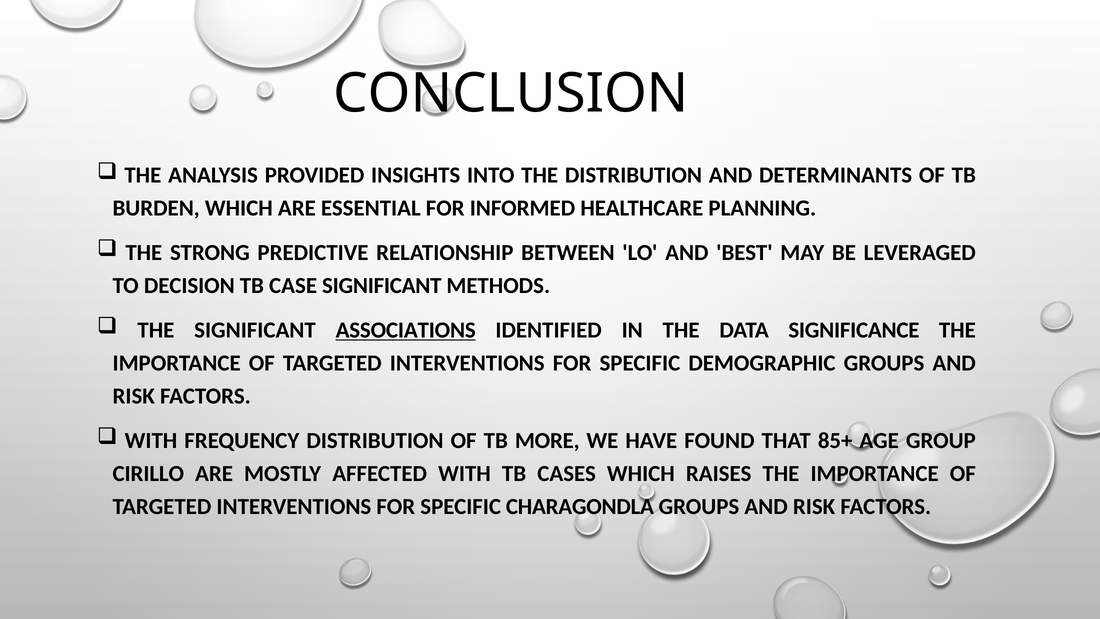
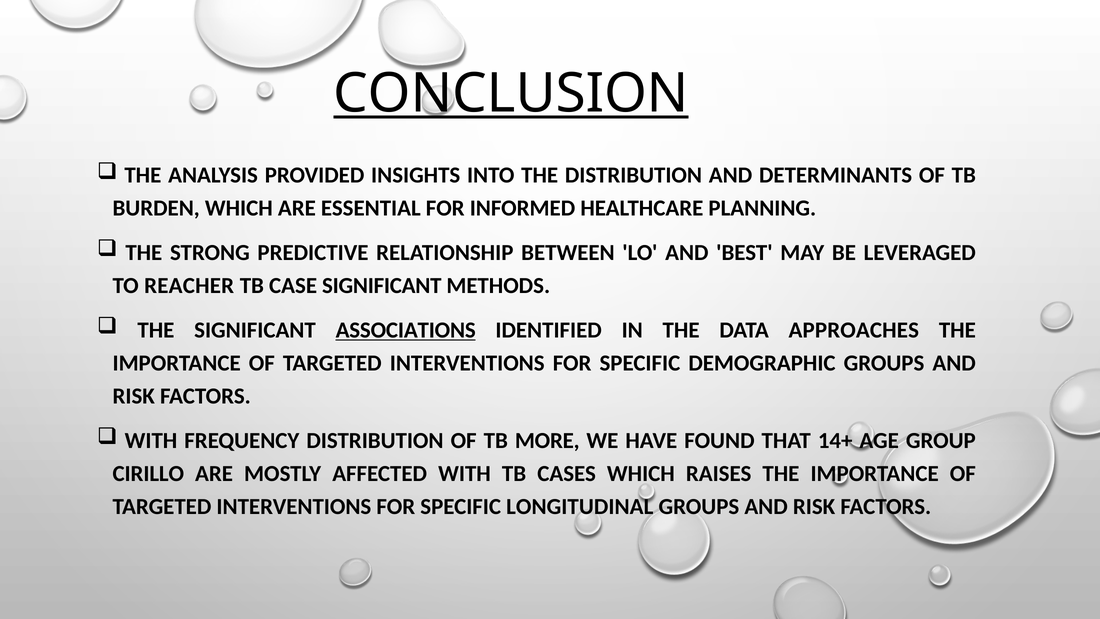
CONCLUSION underline: none -> present
DECISION: DECISION -> REACHER
SIGNIFICANCE: SIGNIFICANCE -> APPROACHES
85+: 85+ -> 14+
CHARAGONDLA: CHARAGONDLA -> LONGITUDINAL
